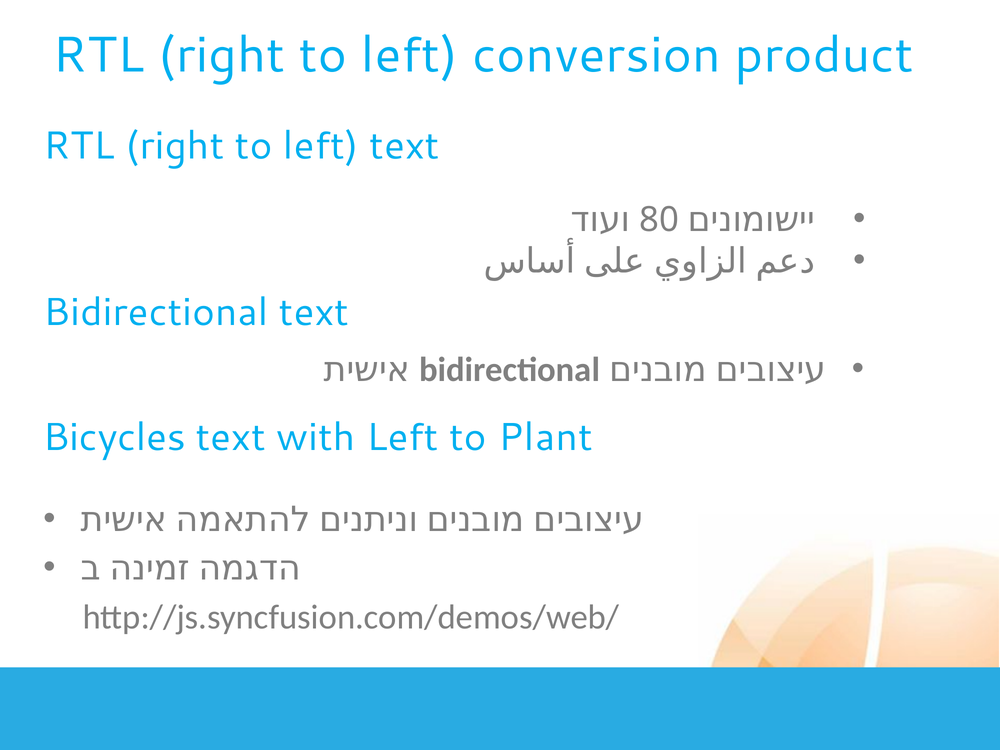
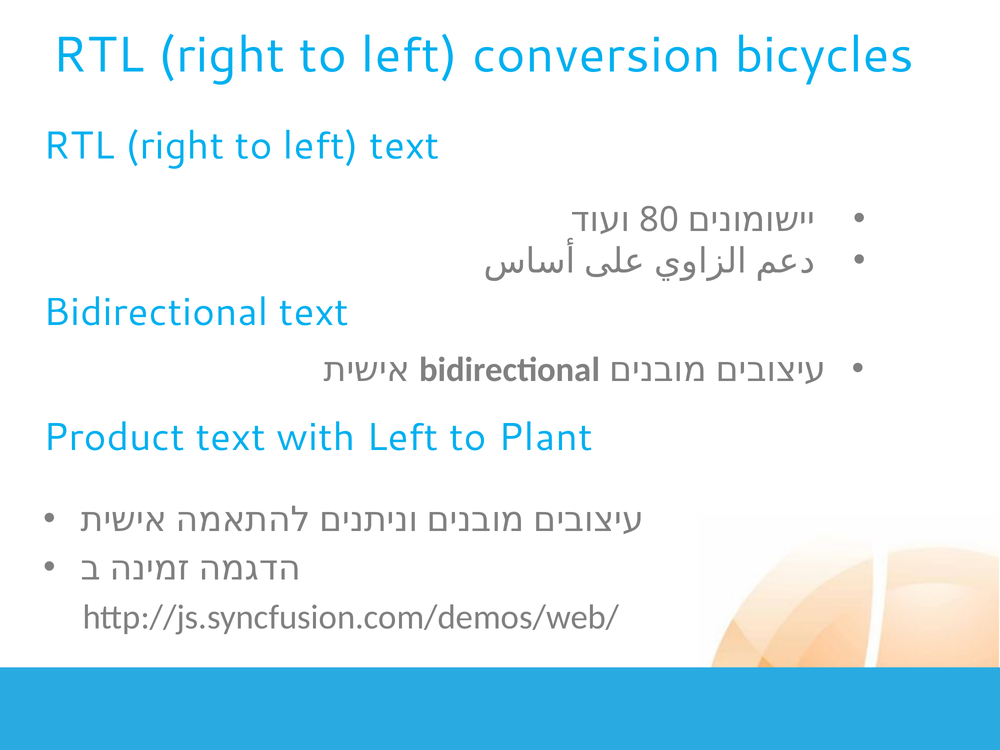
product: product -> bicycles
Bicycles: Bicycles -> Product
